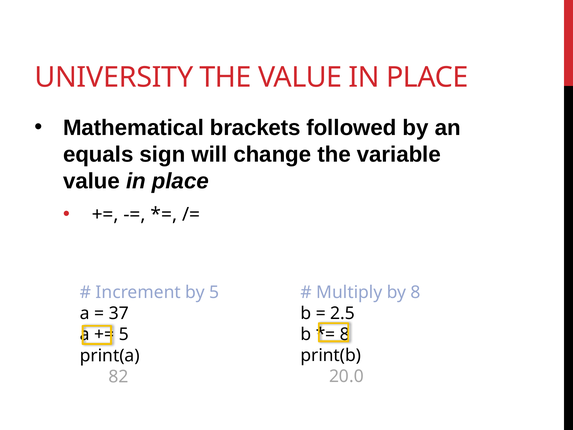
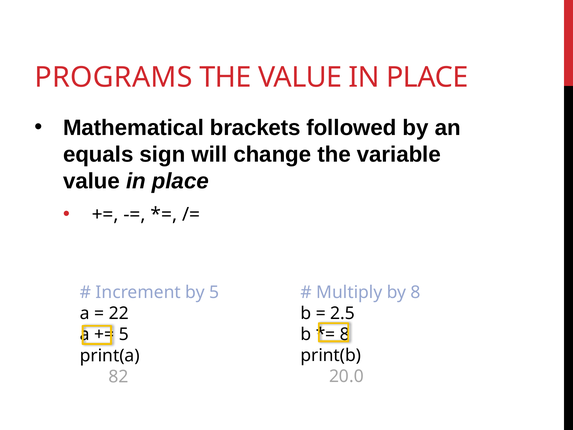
UNIVERSITY: UNIVERSITY -> PROGRAMS
37: 37 -> 22
